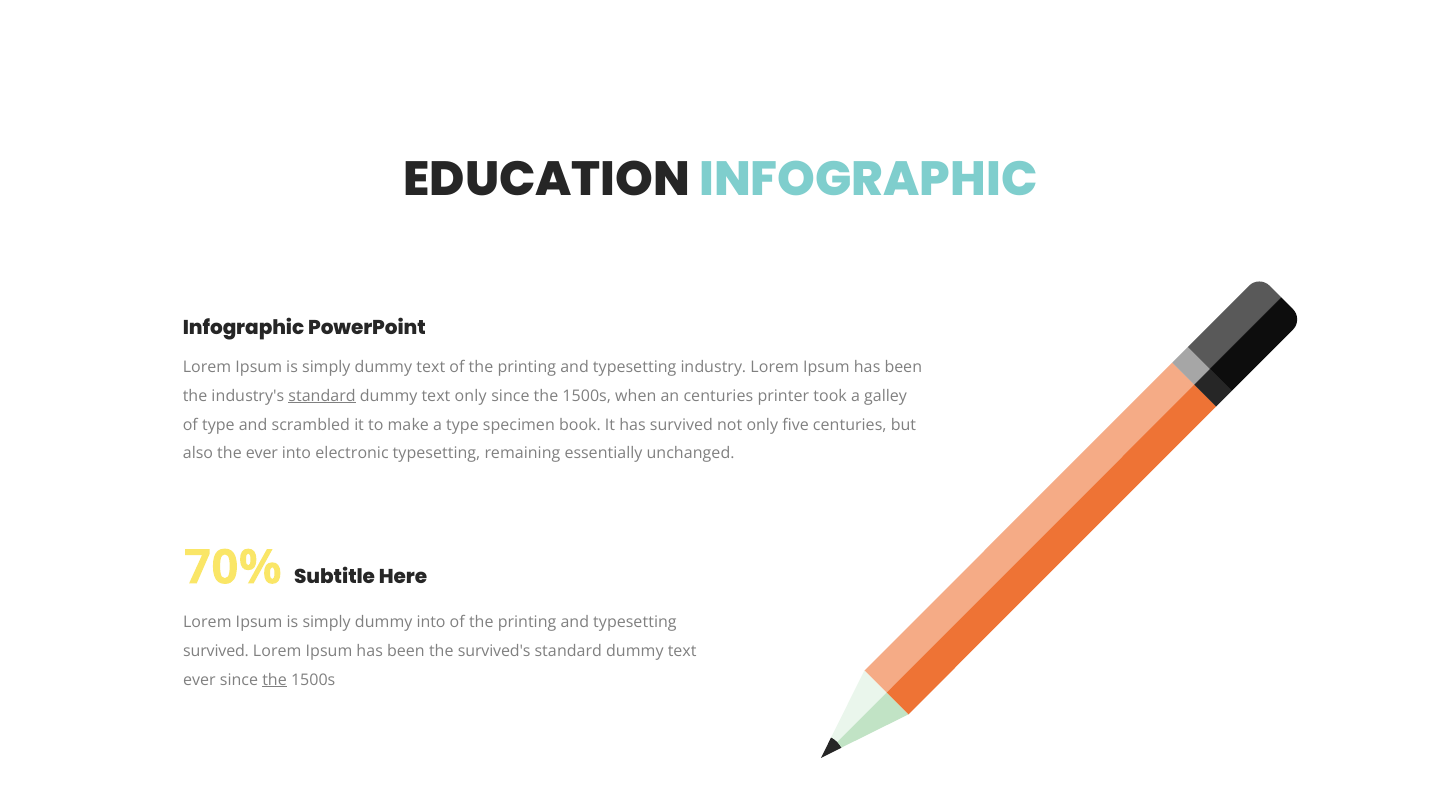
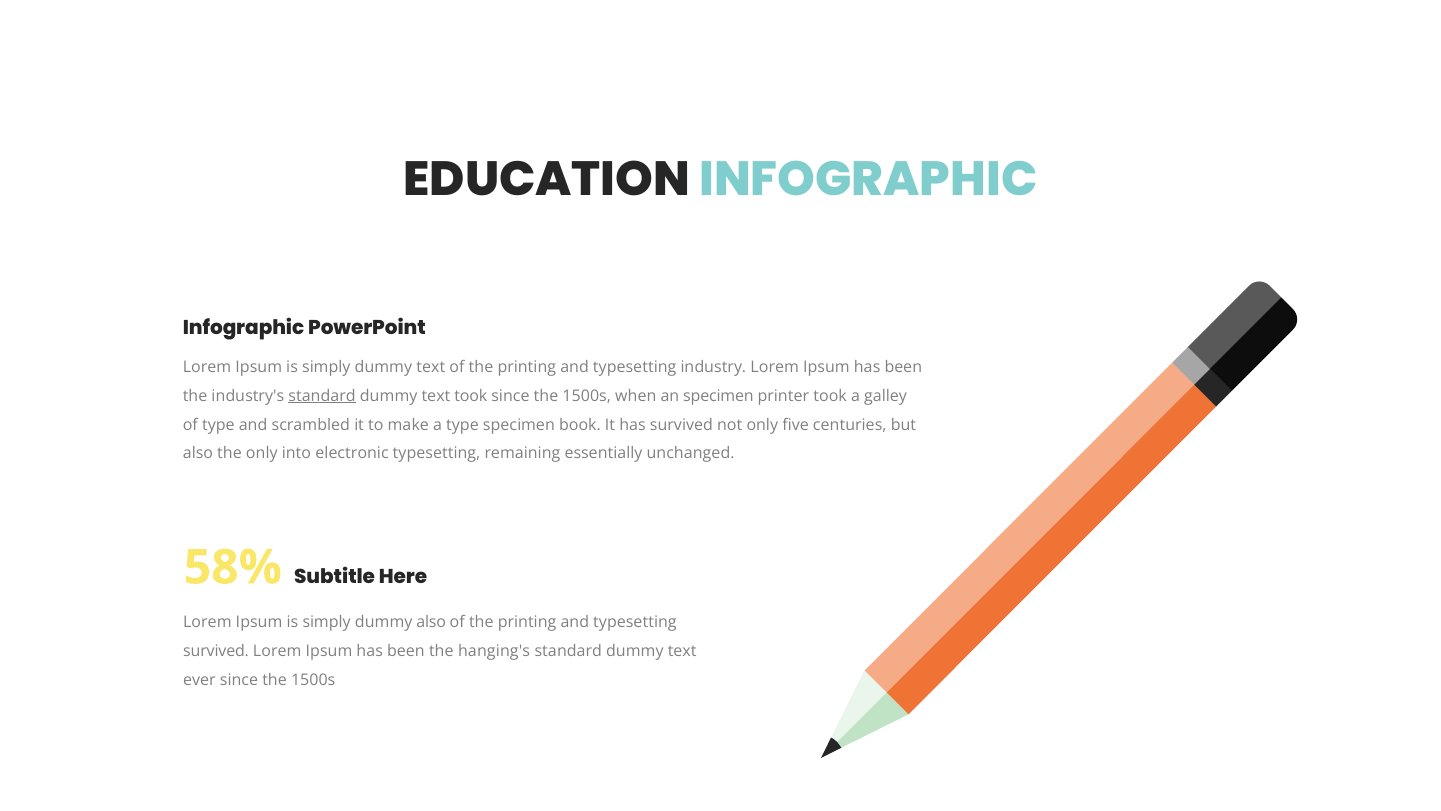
text only: only -> took
an centuries: centuries -> specimen
the ever: ever -> only
70%: 70% -> 58%
dummy into: into -> also
survived's: survived's -> hanging's
the at (275, 679) underline: present -> none
